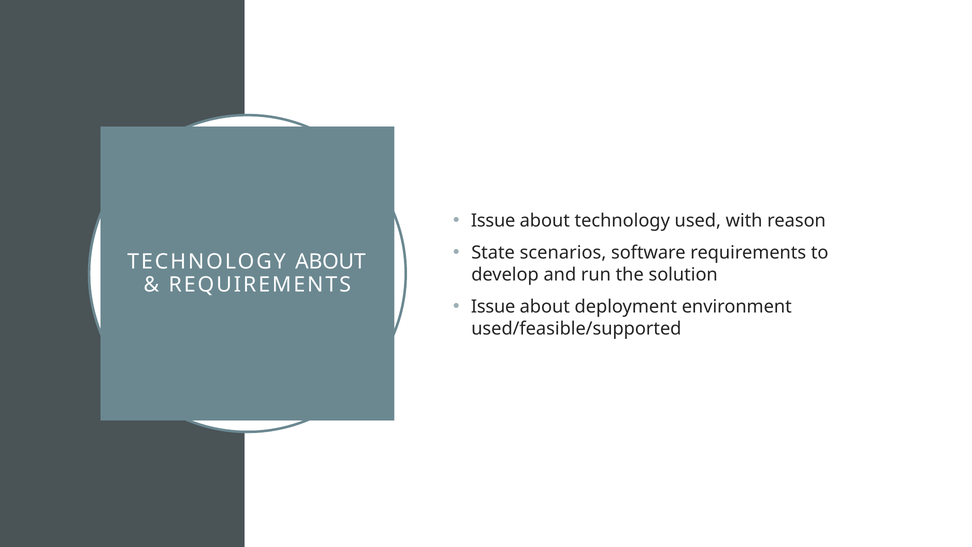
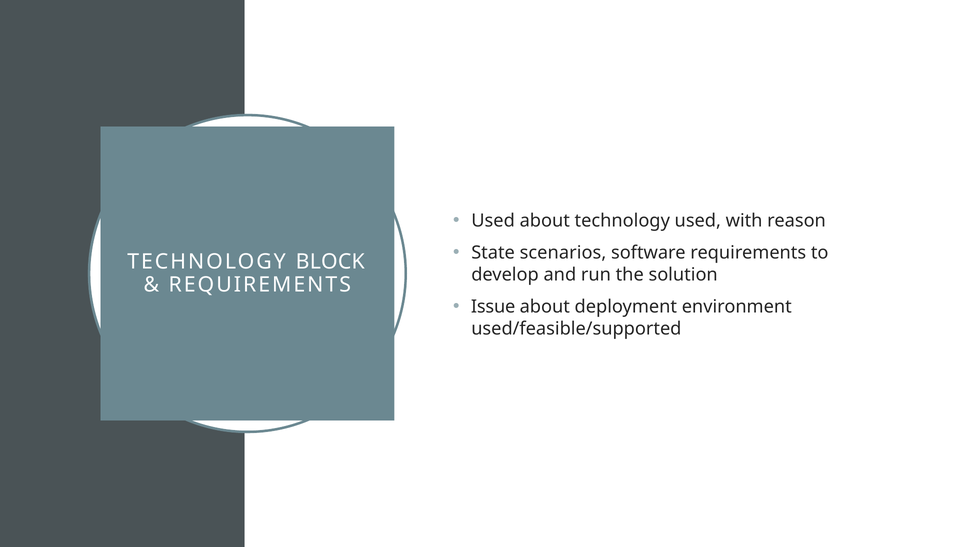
Issue at (493, 221): Issue -> Used
TECHNOLOGY ABOUT: ABOUT -> BLOCK
